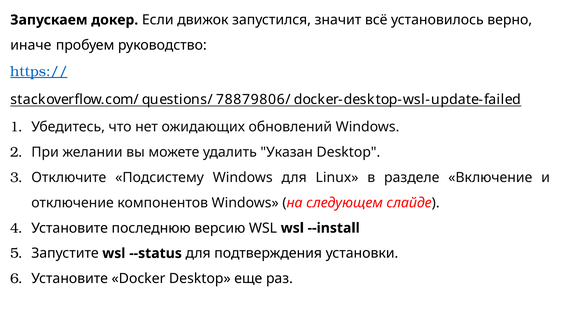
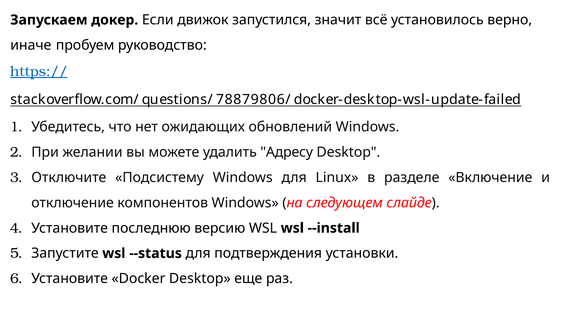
Указан: Указан -> Адресу
